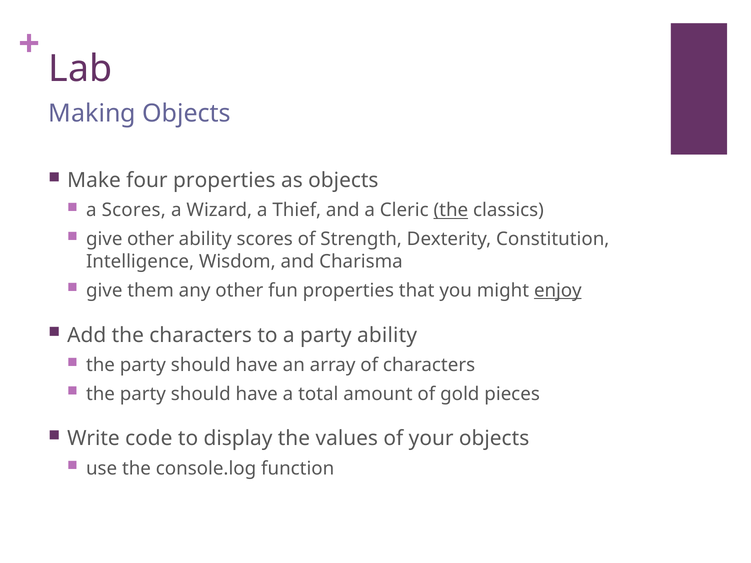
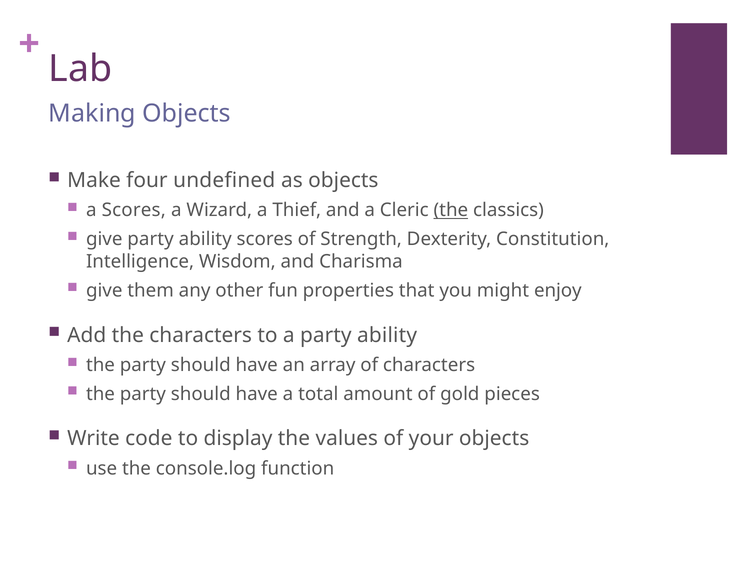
four properties: properties -> undefined
give other: other -> party
enjoy underline: present -> none
